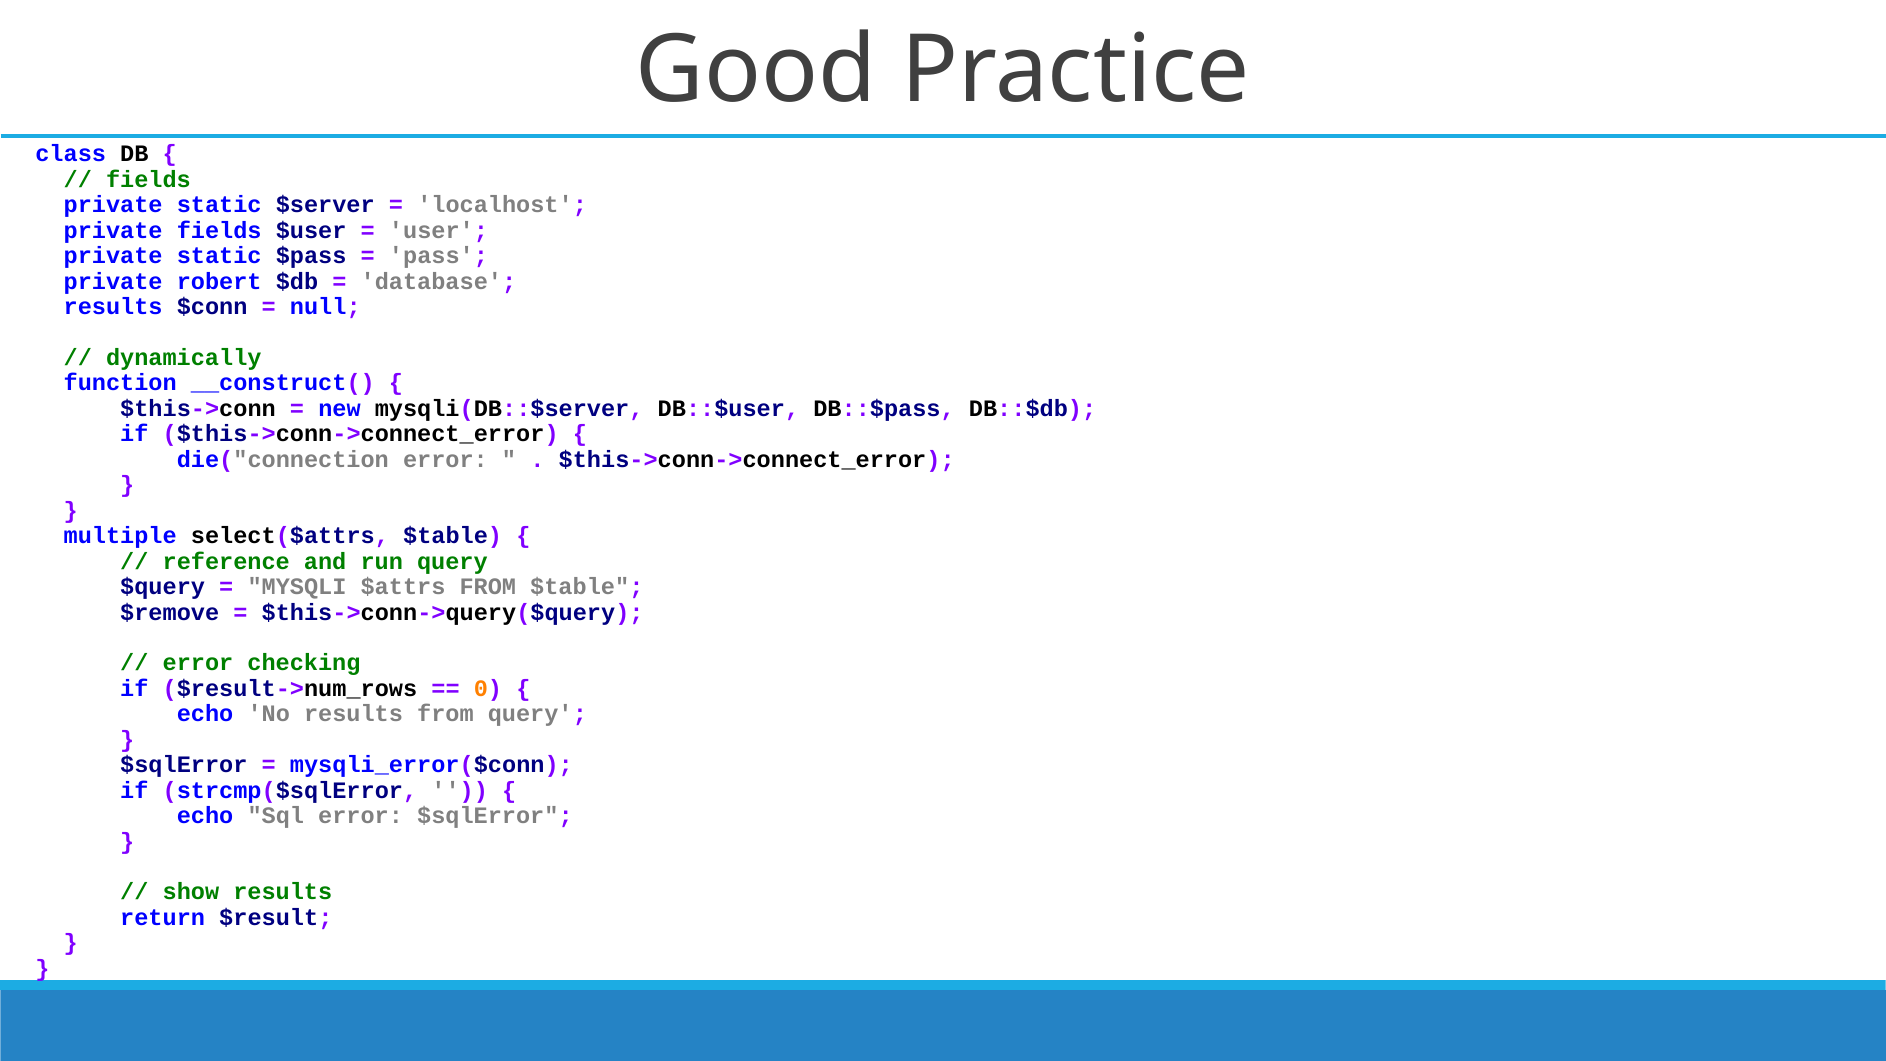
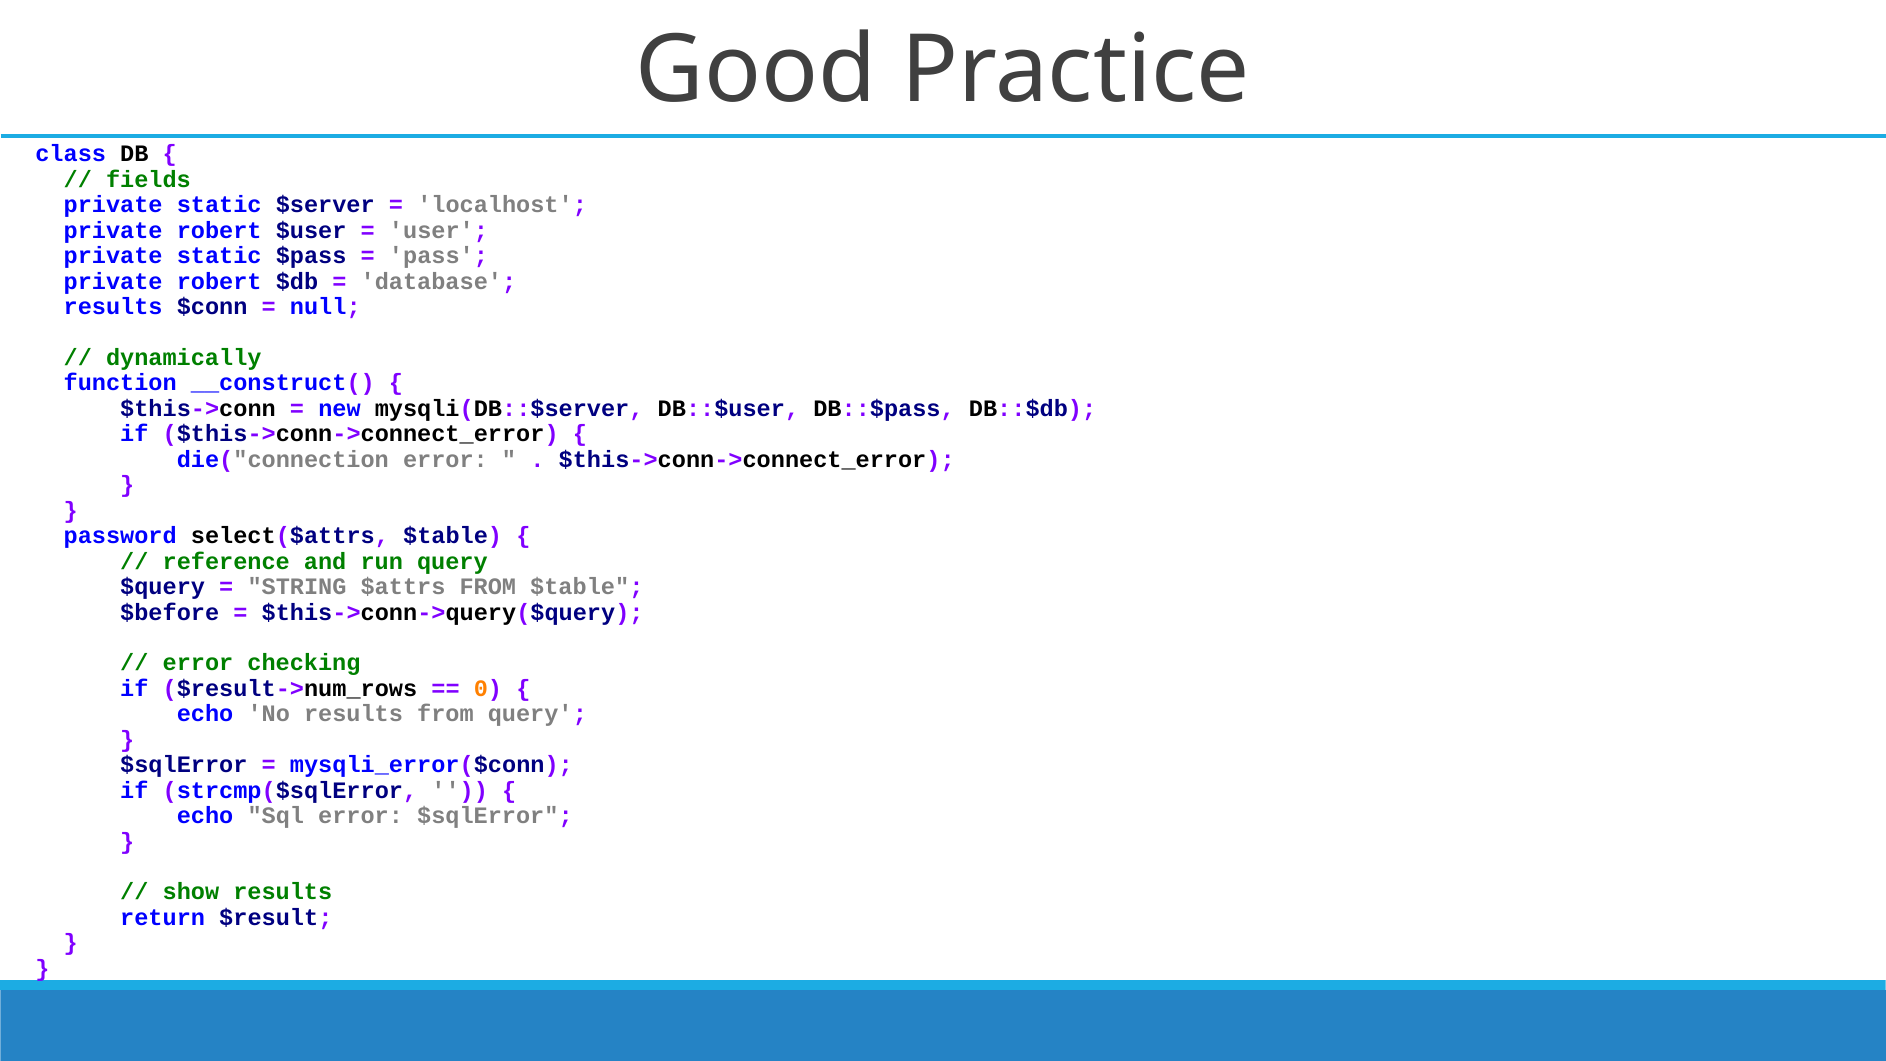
fields at (219, 230): fields -> robert
multiple: multiple -> password
MYSQLI: MYSQLI -> STRING
$remove: $remove -> $before
